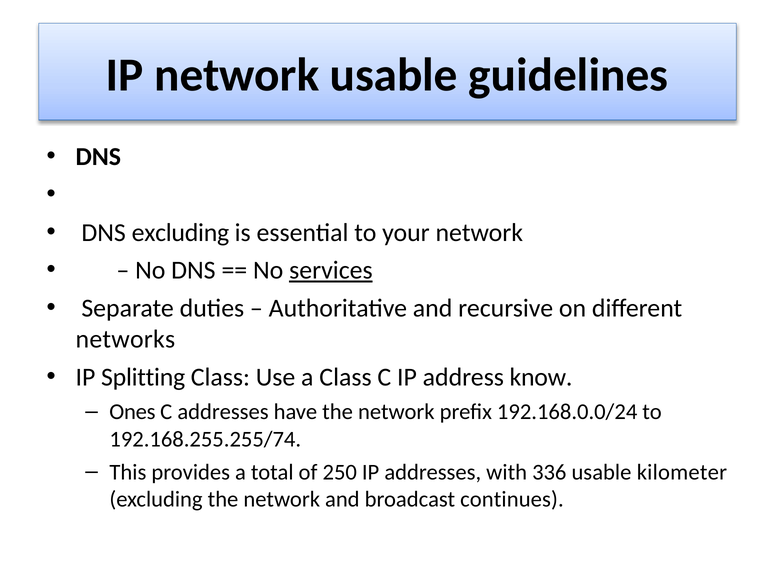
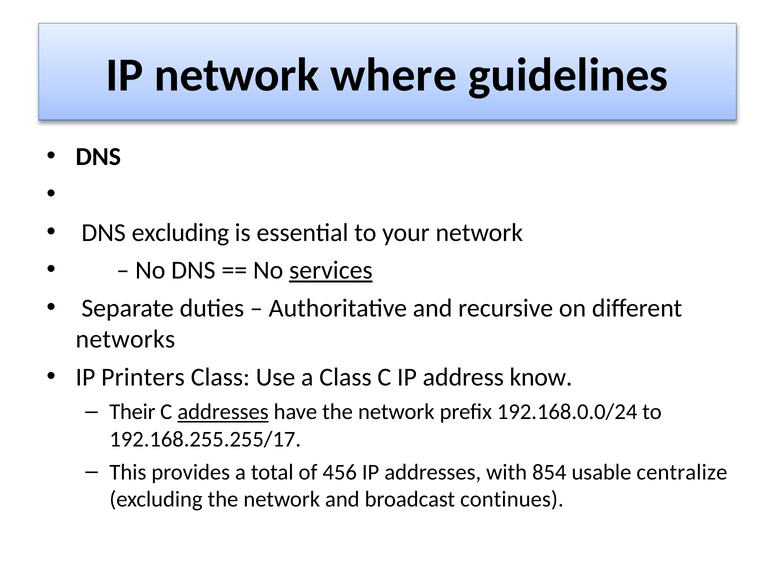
network usable: usable -> where
Splitting: Splitting -> Printers
Ones: Ones -> Their
addresses at (223, 412) underline: none -> present
192.168.255.255/74: 192.168.255.255/74 -> 192.168.255.255/17
250: 250 -> 456
336: 336 -> 854
kilometer: kilometer -> centralize
